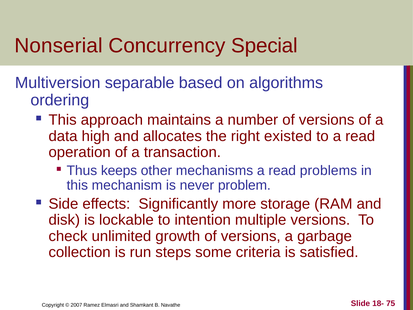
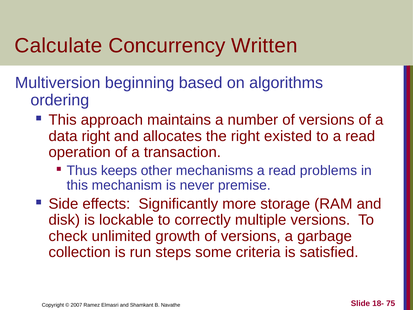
Nonserial: Nonserial -> Calculate
Special: Special -> Written
separable: separable -> beginning
data high: high -> right
problem: problem -> premise
intention: intention -> correctly
